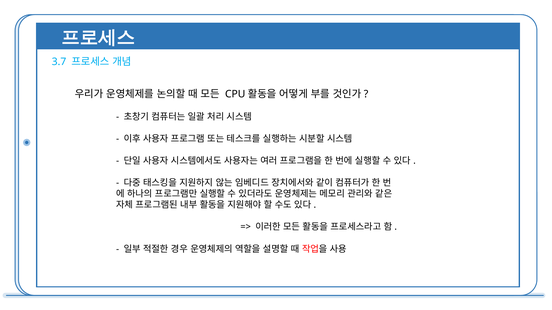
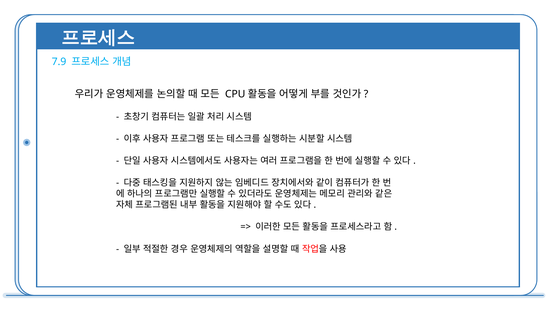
3.7: 3.7 -> 7.9
